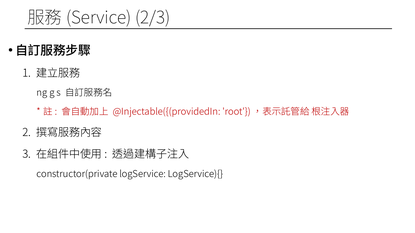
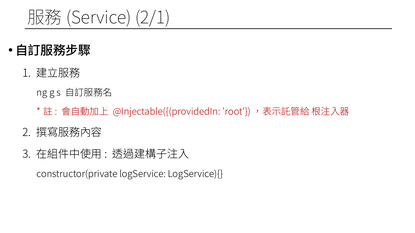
2/3: 2/3 -> 2/1
